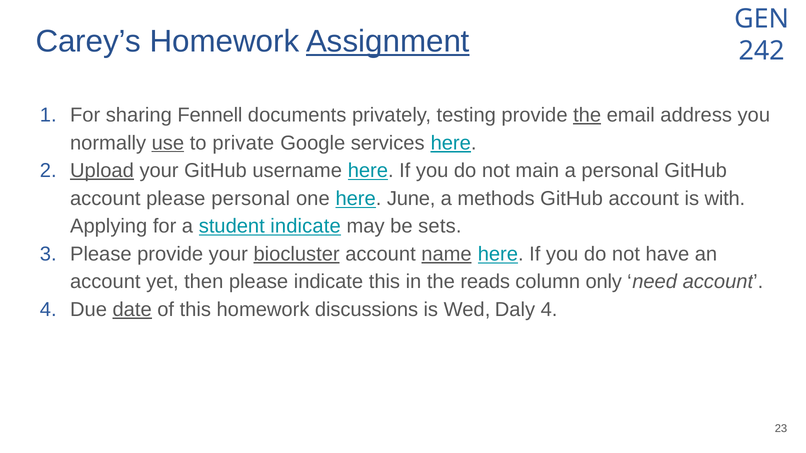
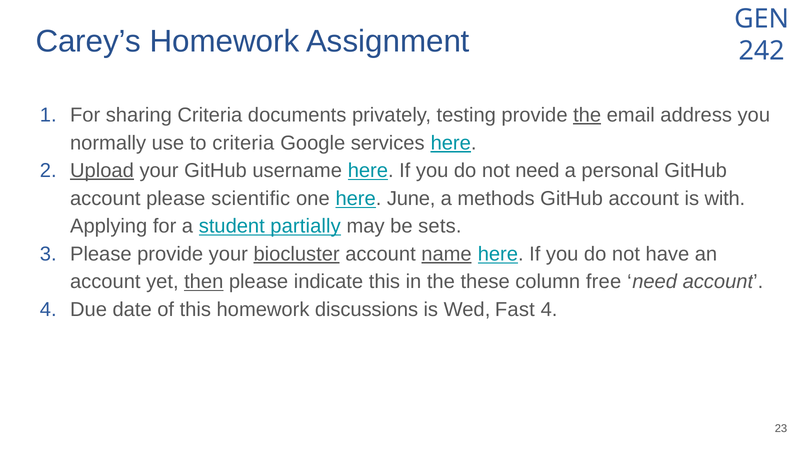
Assignment underline: present -> none
sharing Fennell: Fennell -> Criteria
use underline: present -> none
to private: private -> criteria
not main: main -> need
please personal: personal -> scientific
student indicate: indicate -> partially
then underline: none -> present
reads: reads -> these
only: only -> free
date underline: present -> none
Daly: Daly -> Fast
